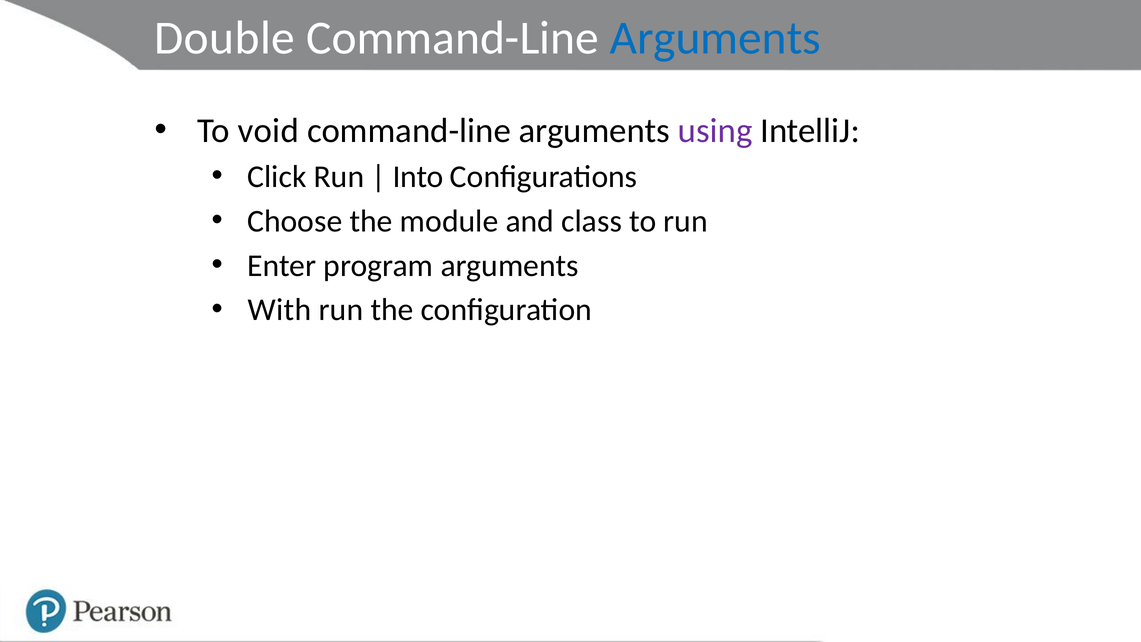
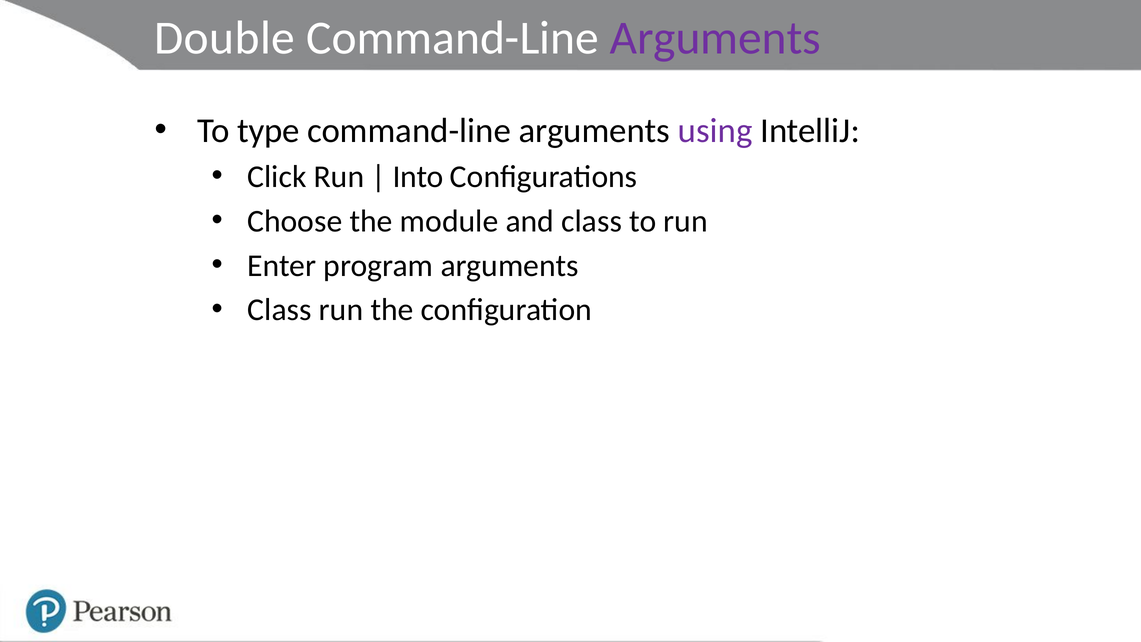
Arguments at (715, 38) colour: blue -> purple
void: void -> type
With at (279, 310): With -> Class
